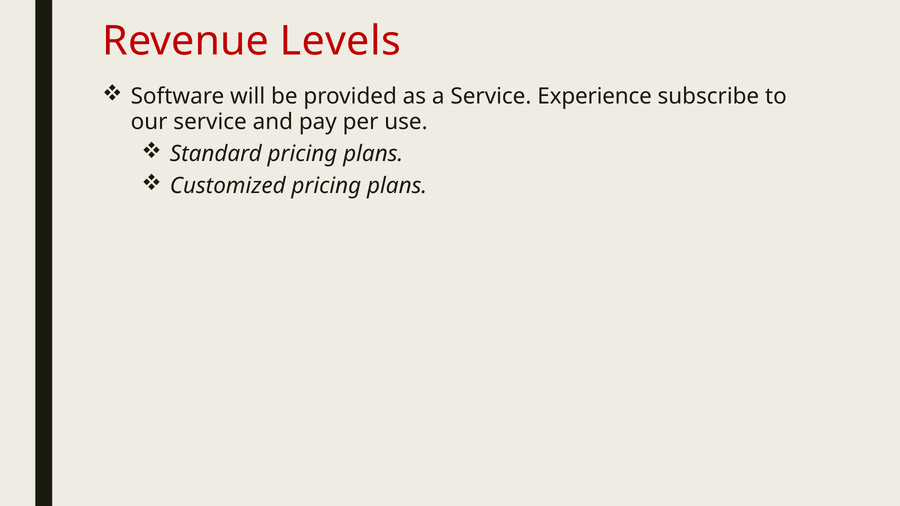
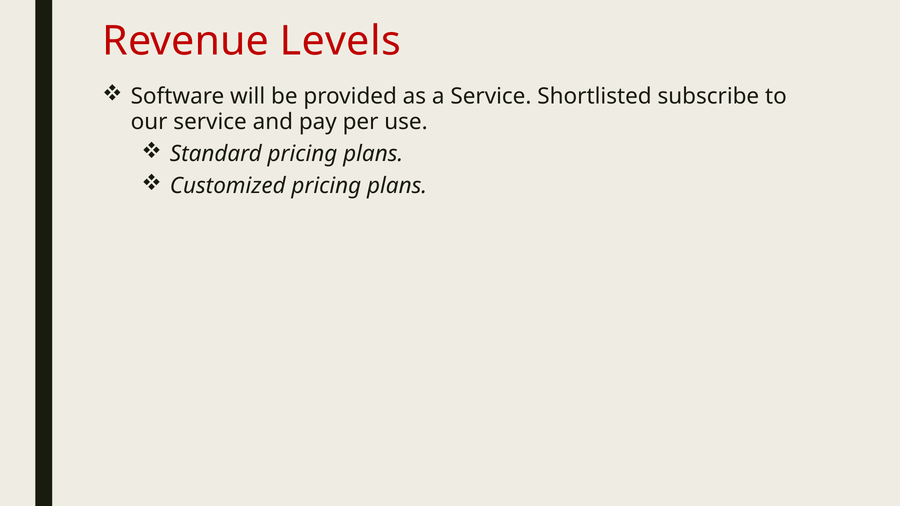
Experience: Experience -> Shortlisted
